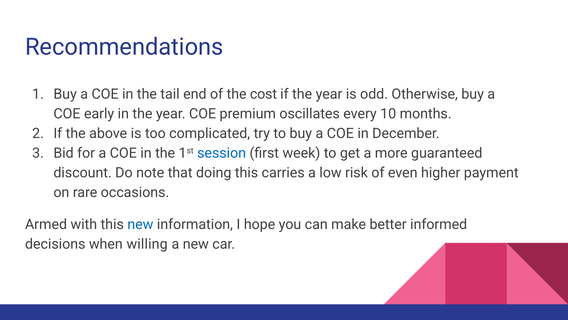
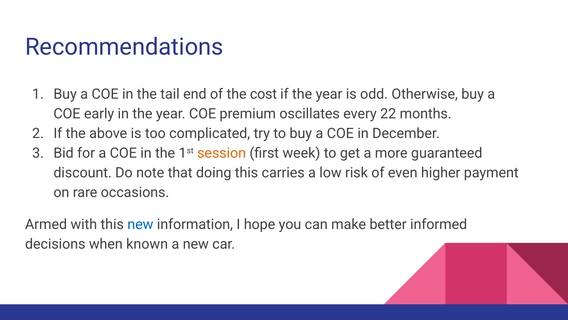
10: 10 -> 22
session colour: blue -> orange
willing: willing -> known
